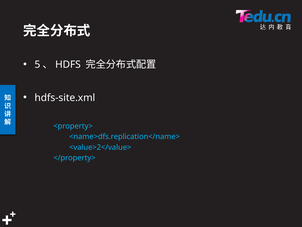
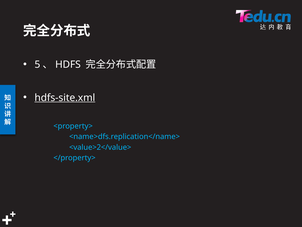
hdfs-site.xml underline: none -> present
